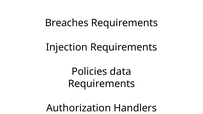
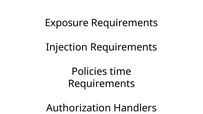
Breaches: Breaches -> Exposure
data: data -> time
